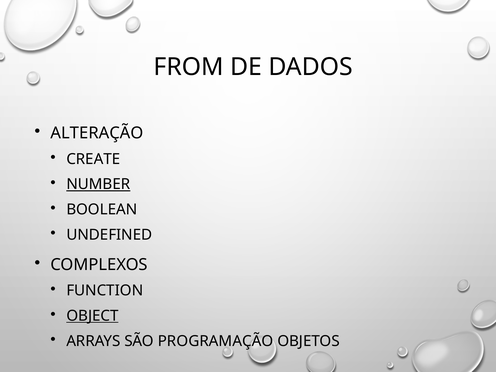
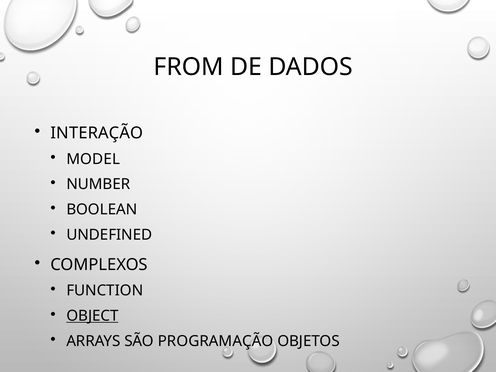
ALTERAÇÃO: ALTERAÇÃO -> INTERAÇÃO
CREATE: CREATE -> MODEL
NUMBER underline: present -> none
